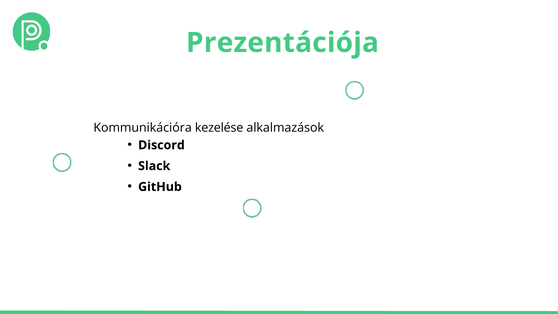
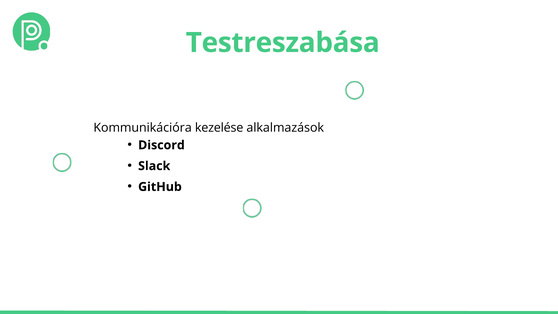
Prezentációja: Prezentációja -> Testreszabása
